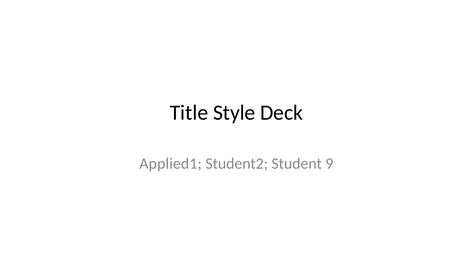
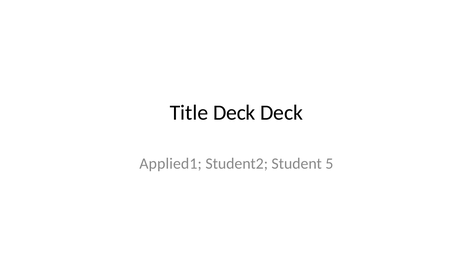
Title Style: Style -> Deck
9: 9 -> 5
